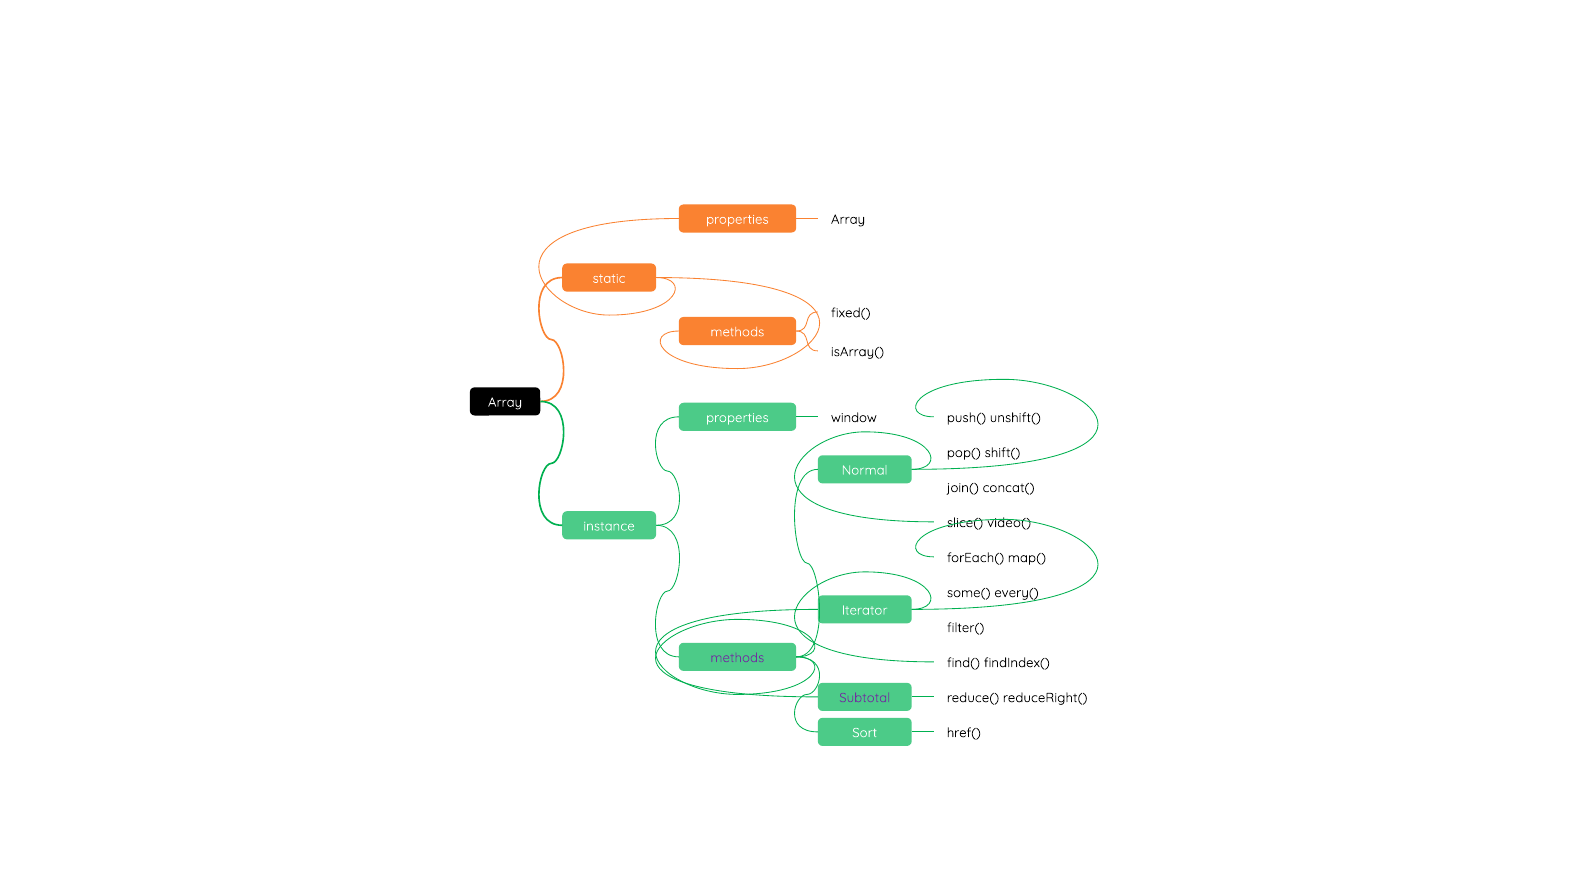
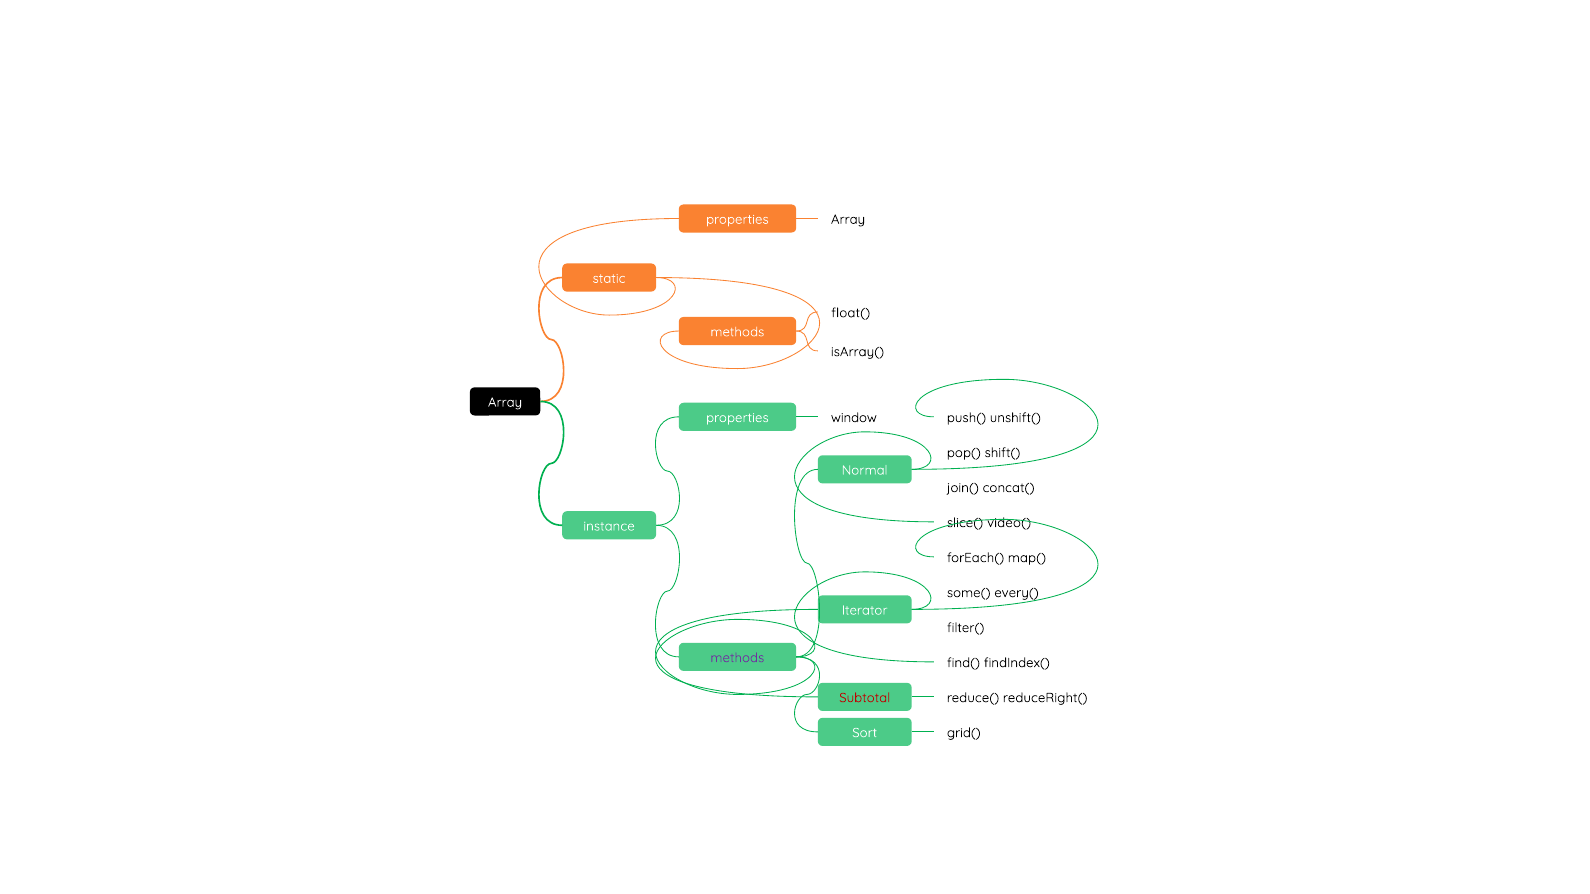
fixed(: fixed( -> float(
Subtotal colour: purple -> red
href(: href( -> grid(
